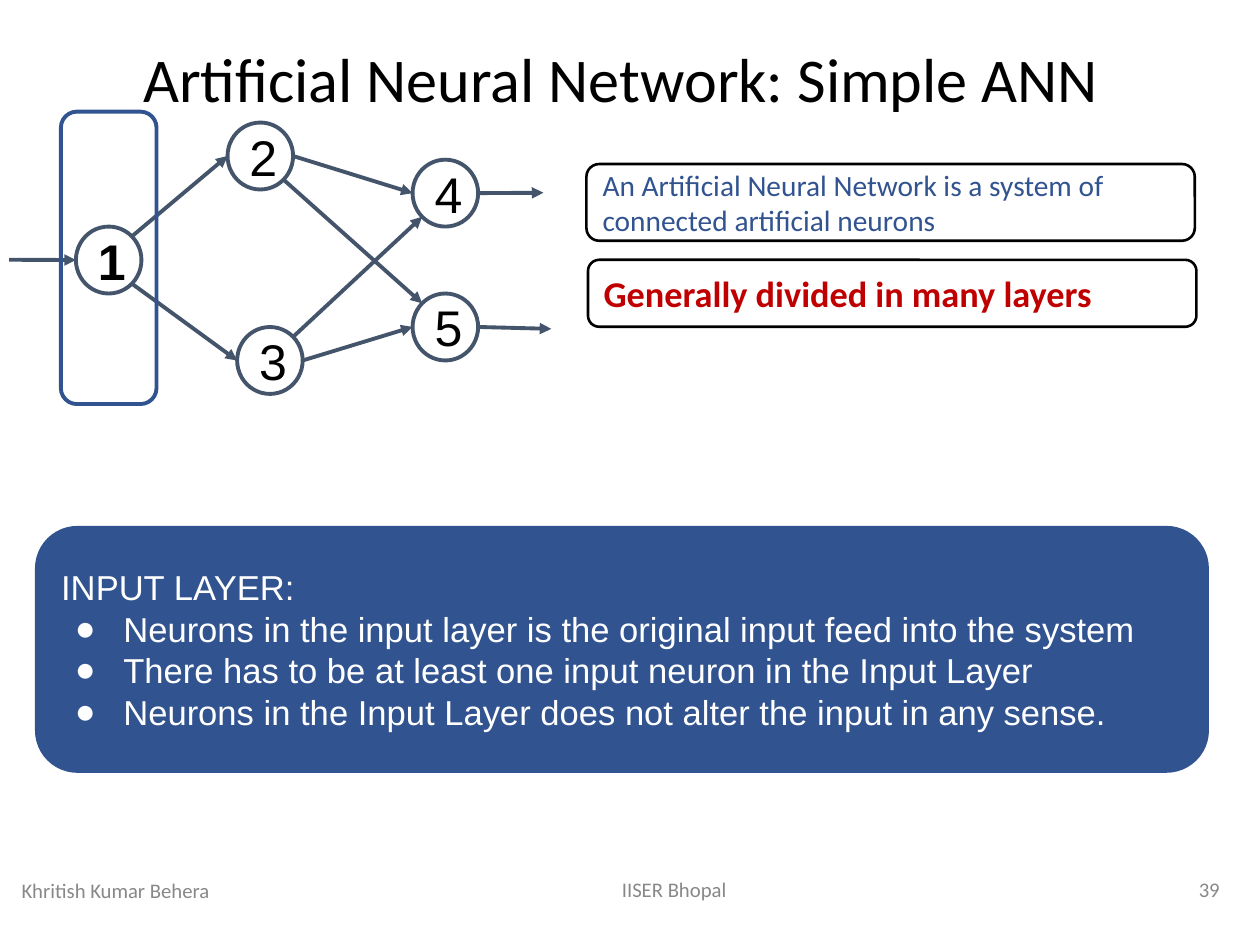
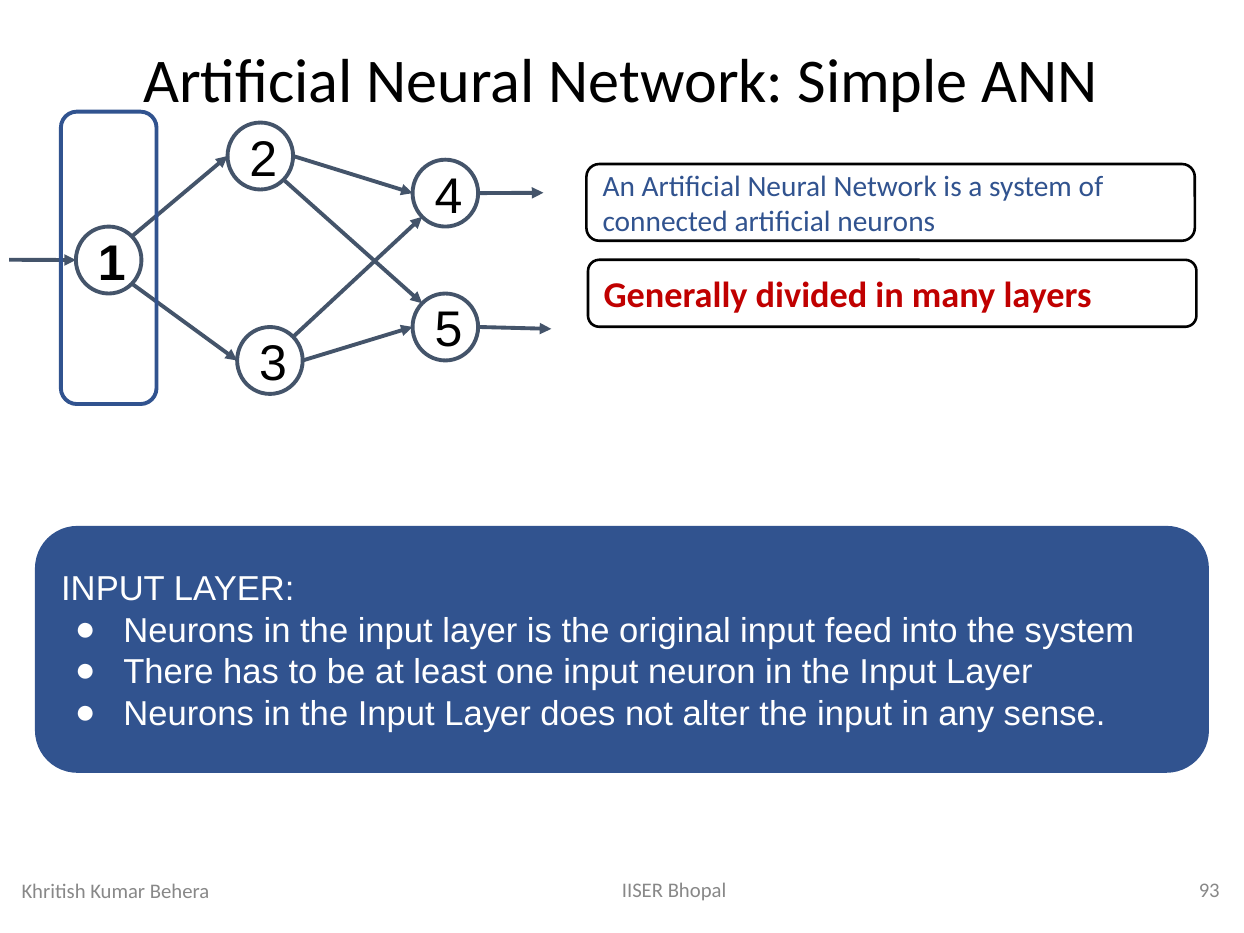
39: 39 -> 93
